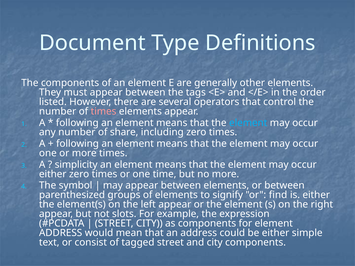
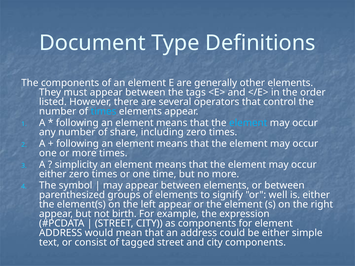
times at (104, 111) colour: pink -> light blue
find: find -> well
slots: slots -> birth
